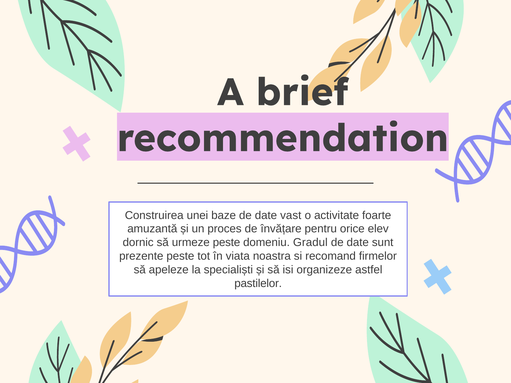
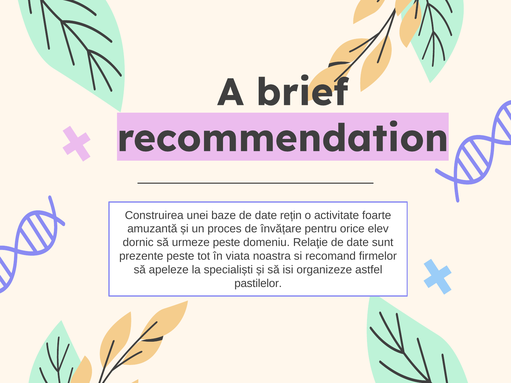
vast: vast -> rețin
Gradul: Gradul -> Relaţie
